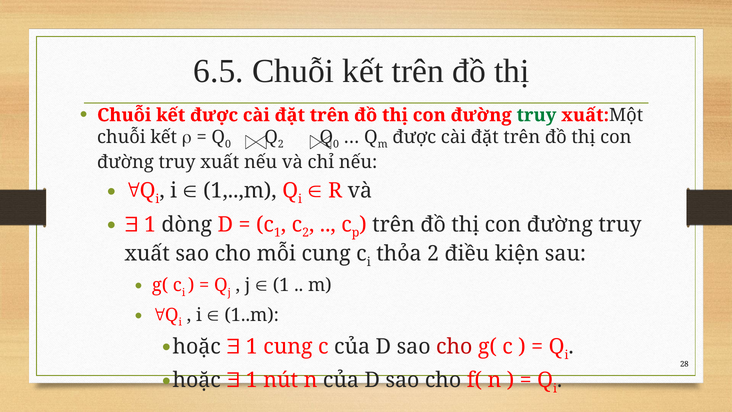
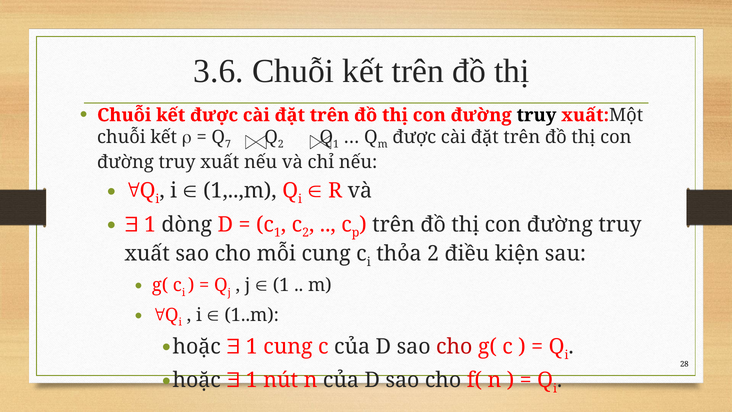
6.5: 6.5 -> 3.6
truy at (536, 115) colour: green -> black
0 at (228, 144): 0 -> 7
0 at (336, 144): 0 -> 1
